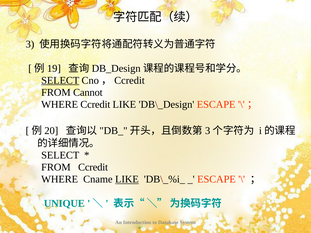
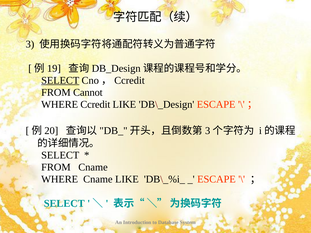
FROM Ccredit: Ccredit -> Cname
LIKE at (127, 180) underline: present -> none
UNIQUE at (64, 204): UNIQUE -> SELECT
